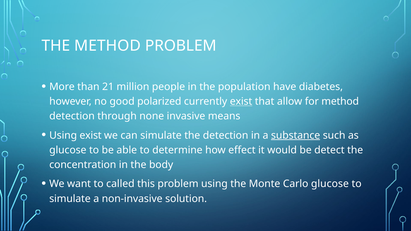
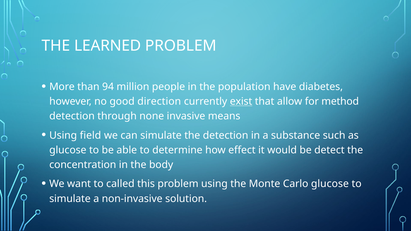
THE METHOD: METHOD -> LEARNED
21: 21 -> 94
polarized: polarized -> direction
Using exist: exist -> field
substance underline: present -> none
